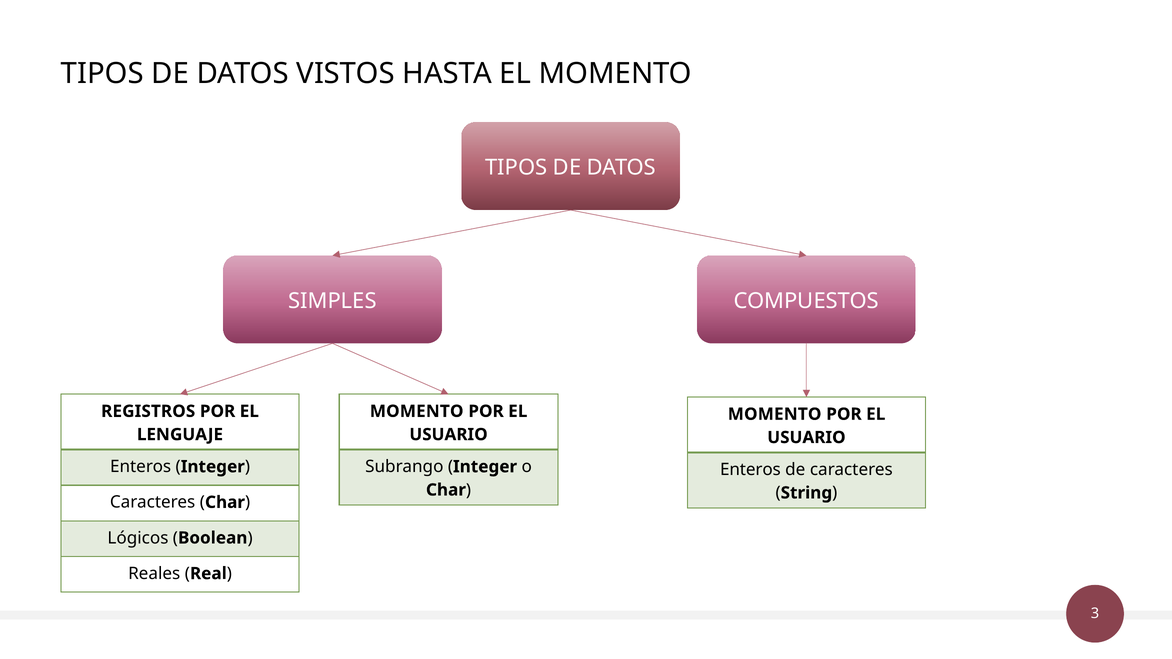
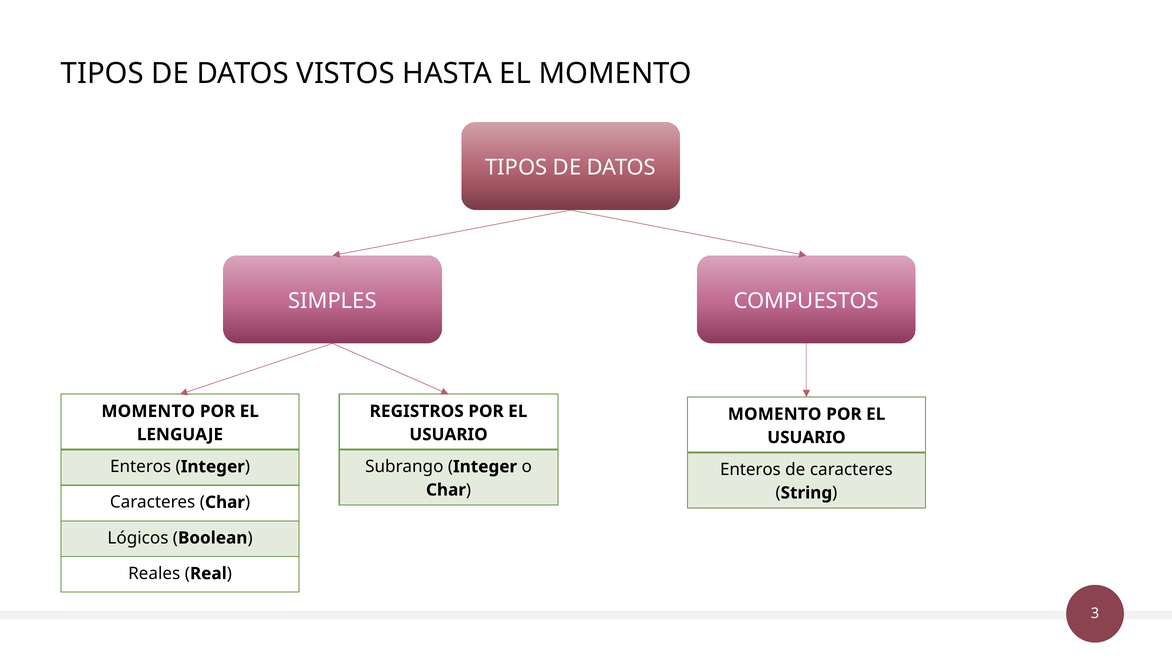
REGISTROS at (148, 411): REGISTROS -> MOMENTO
MOMENTO at (417, 411): MOMENTO -> REGISTROS
